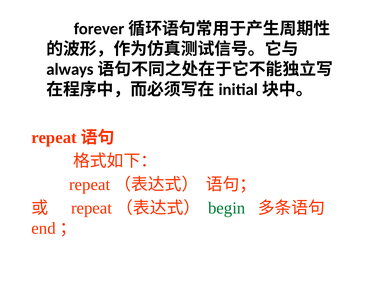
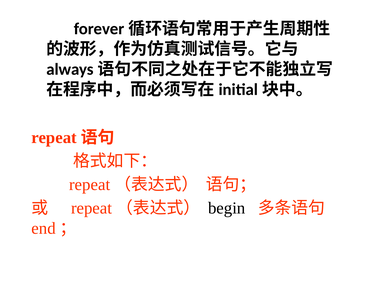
begin colour: green -> black
